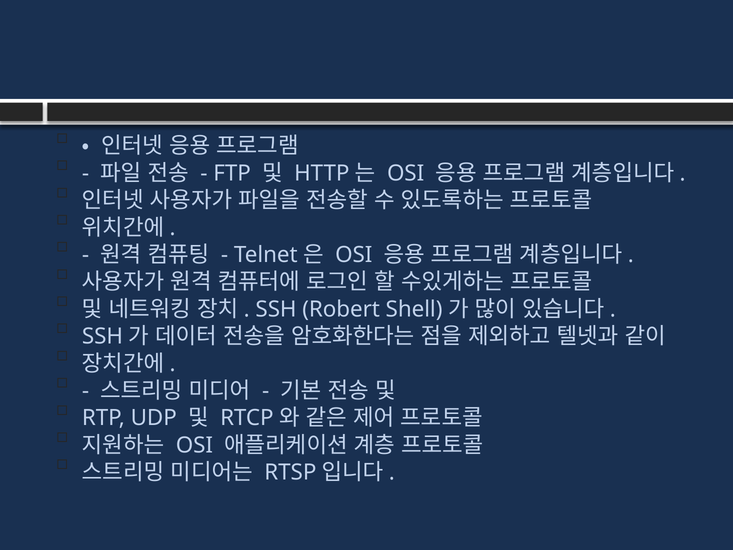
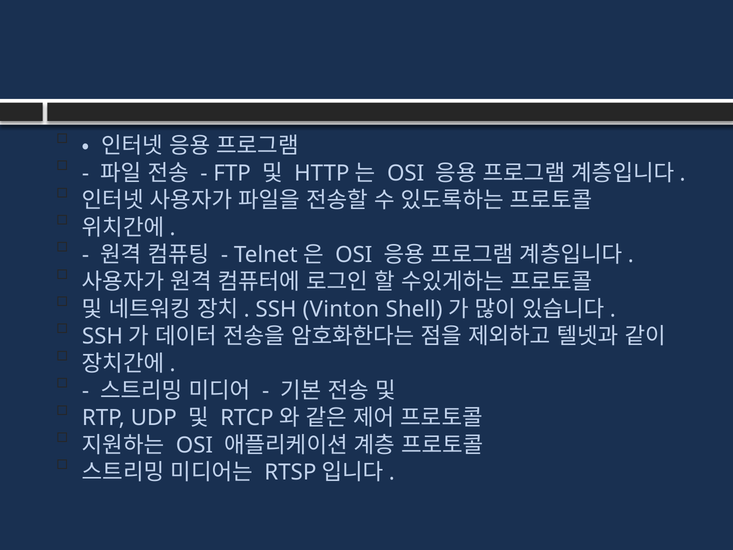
Robert: Robert -> Vinton
